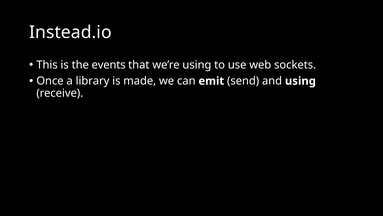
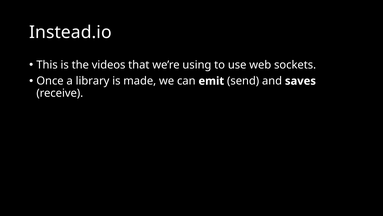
events: events -> videos
and using: using -> saves
